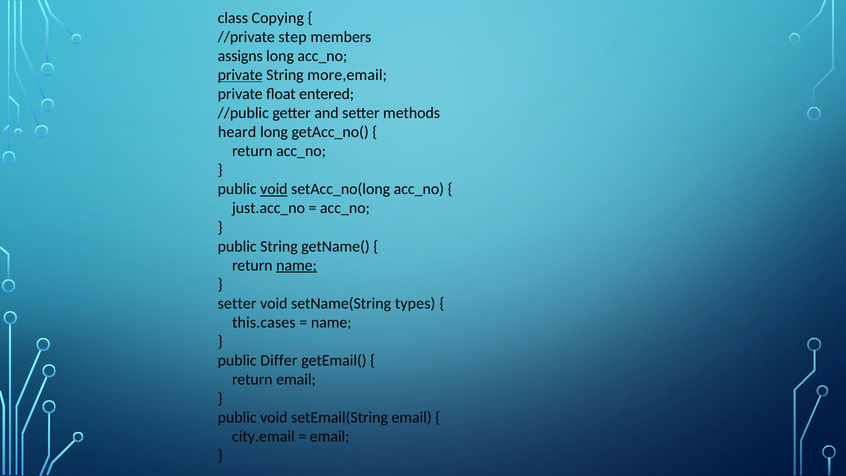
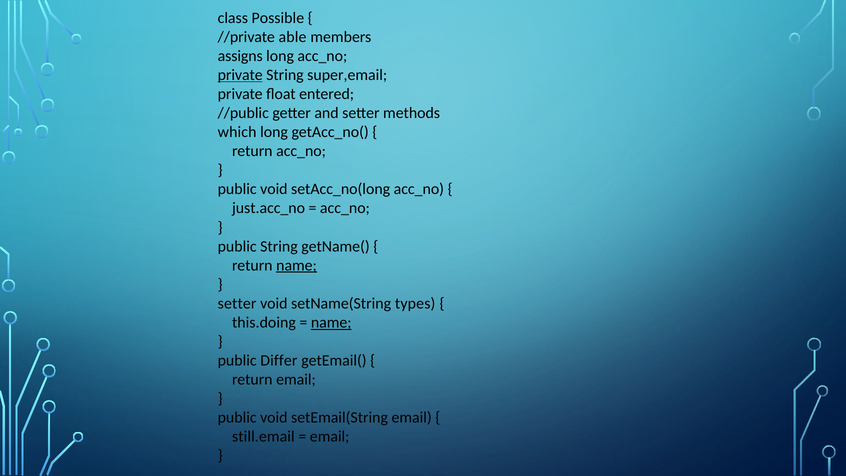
Copying: Copying -> Possible
step: step -> able
more,email: more,email -> super,email
heard: heard -> which
void at (274, 189) underline: present -> none
this.cases: this.cases -> this.doing
name at (331, 322) underline: none -> present
city.email: city.email -> still.email
